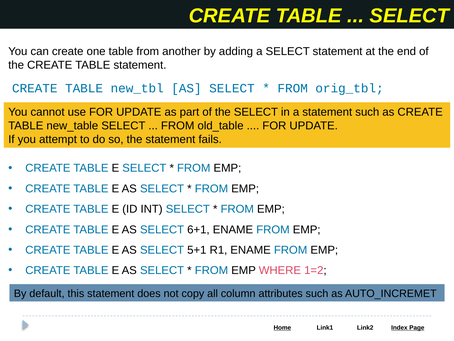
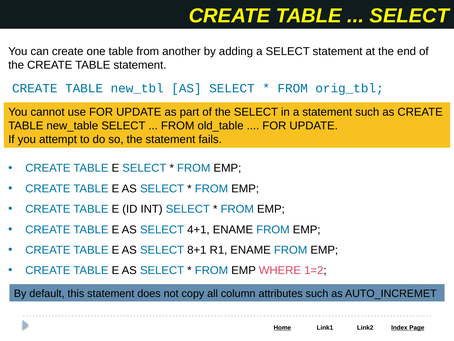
6+1: 6+1 -> 4+1
5+1: 5+1 -> 8+1
